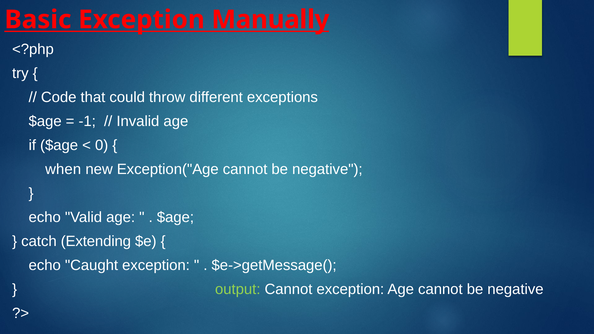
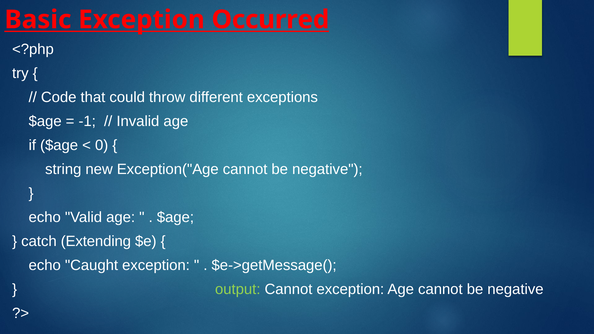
Manually: Manually -> Occurred
when: when -> string
